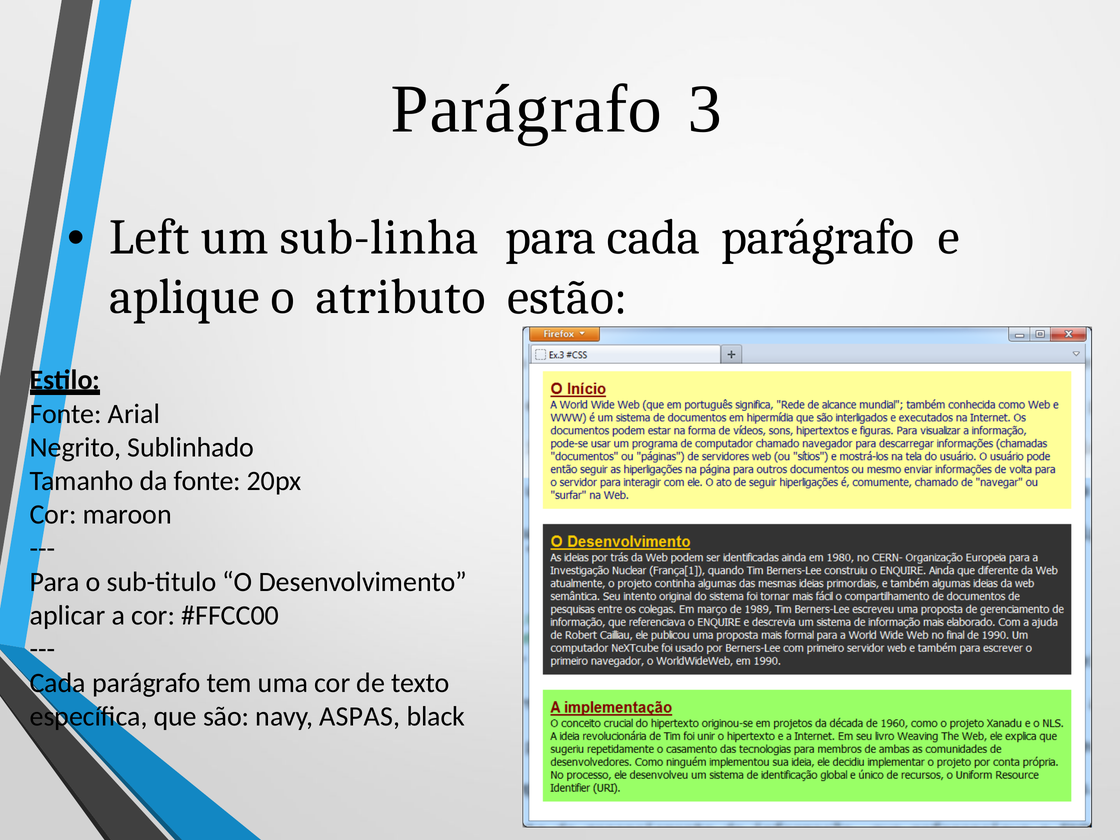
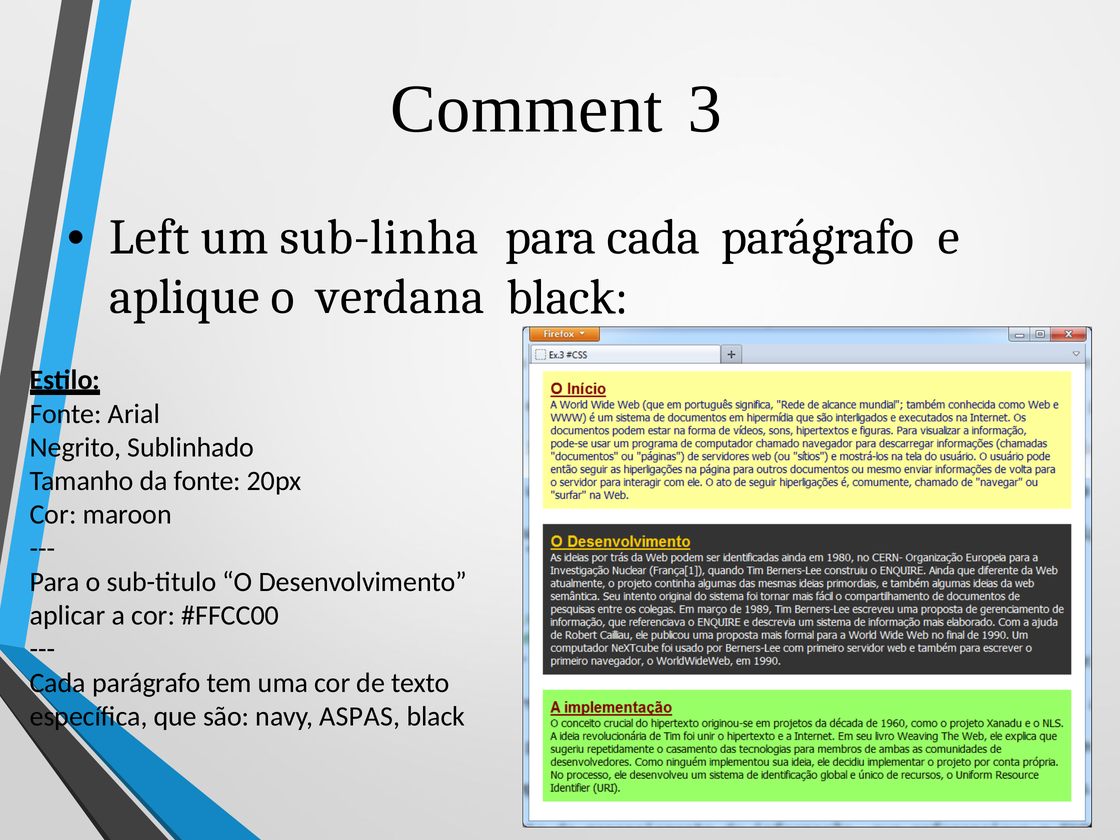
Parágrafo at (527, 109): Parágrafo -> Comment
atributo: atributo -> verdana
estão at (567, 297): estão -> black
